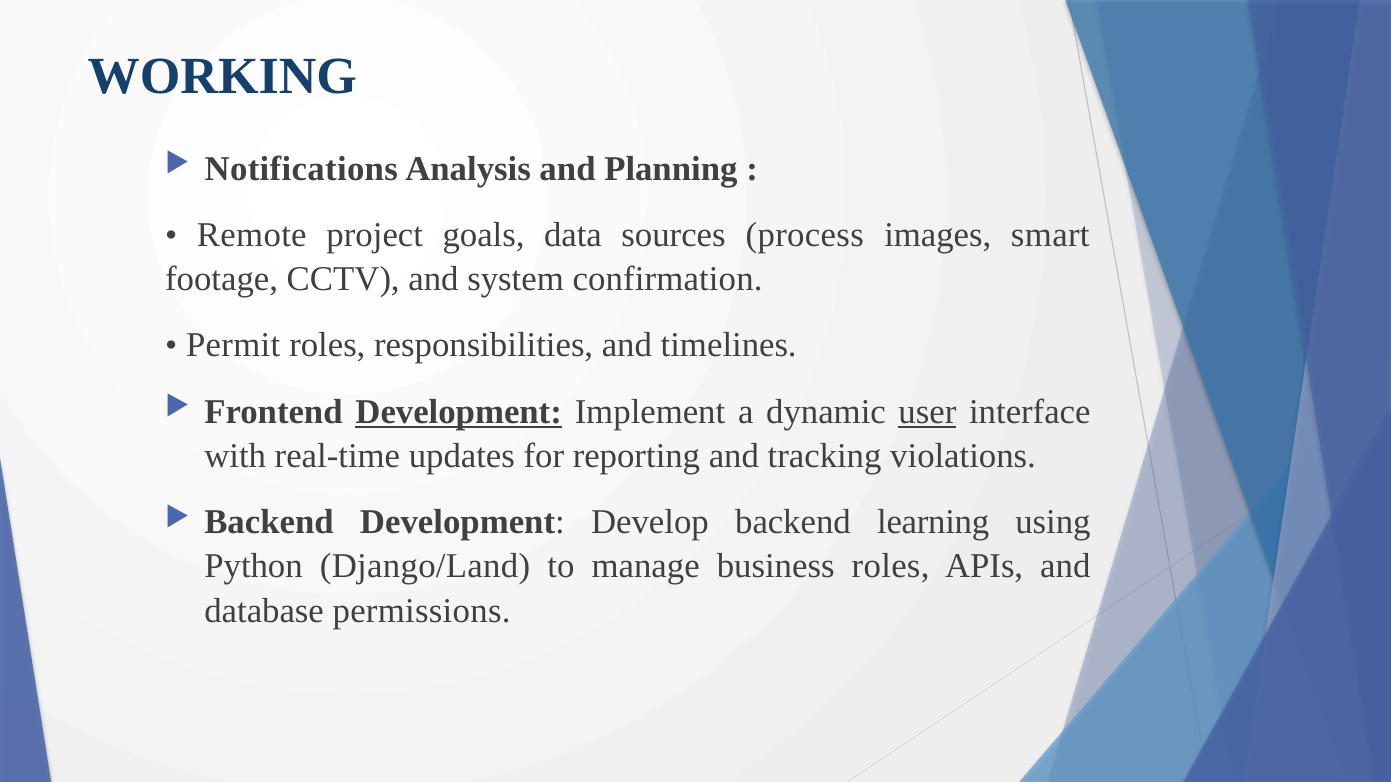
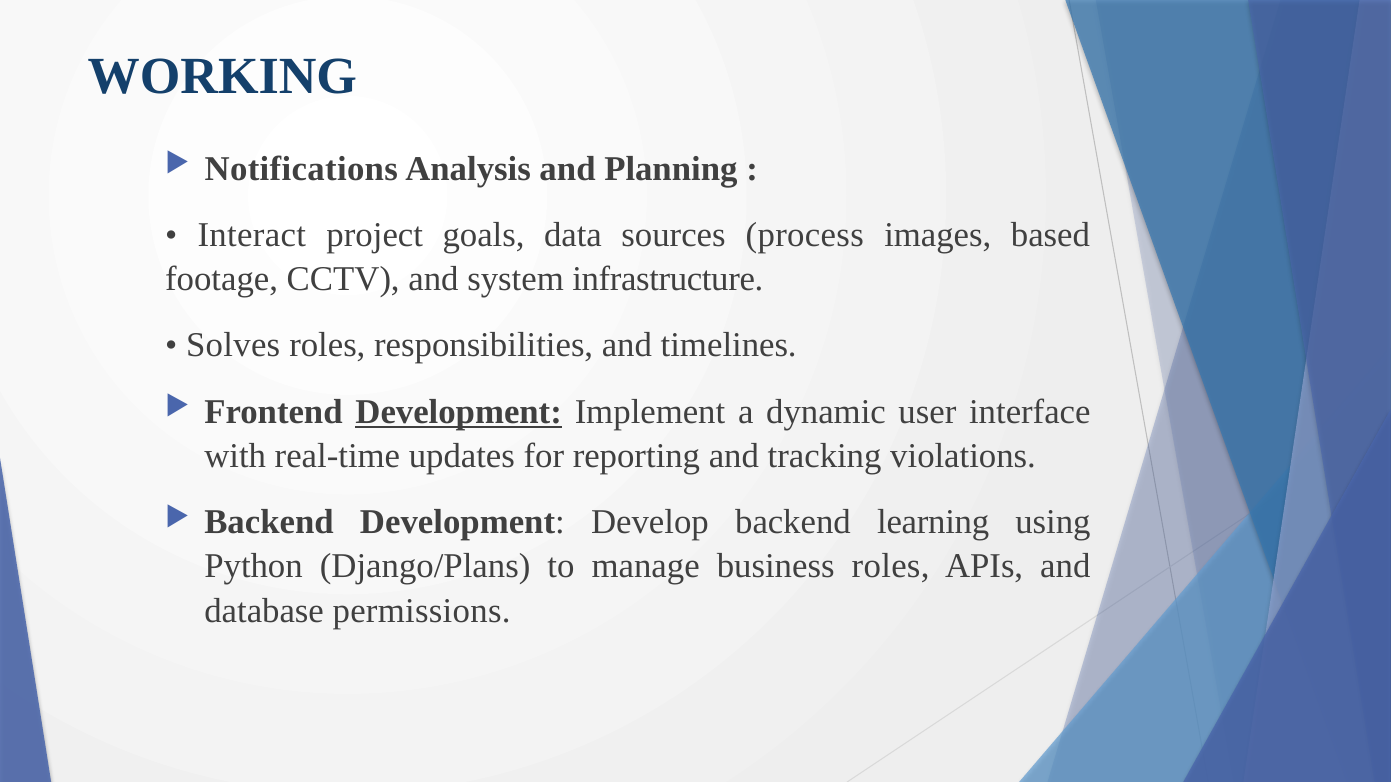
Remote: Remote -> Interact
smart: smart -> based
confirmation: confirmation -> infrastructure
Permit: Permit -> Solves
user underline: present -> none
Django/Land: Django/Land -> Django/Plans
